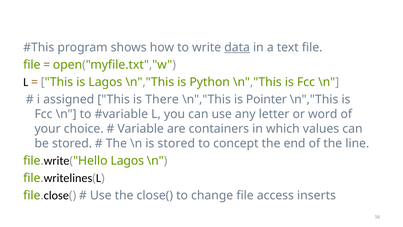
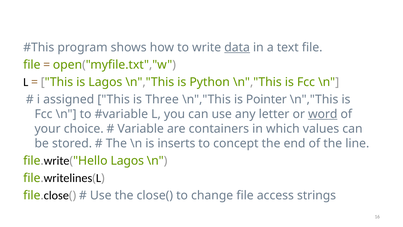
There: There -> Three
word underline: none -> present
is stored: stored -> inserts
inserts: inserts -> strings
